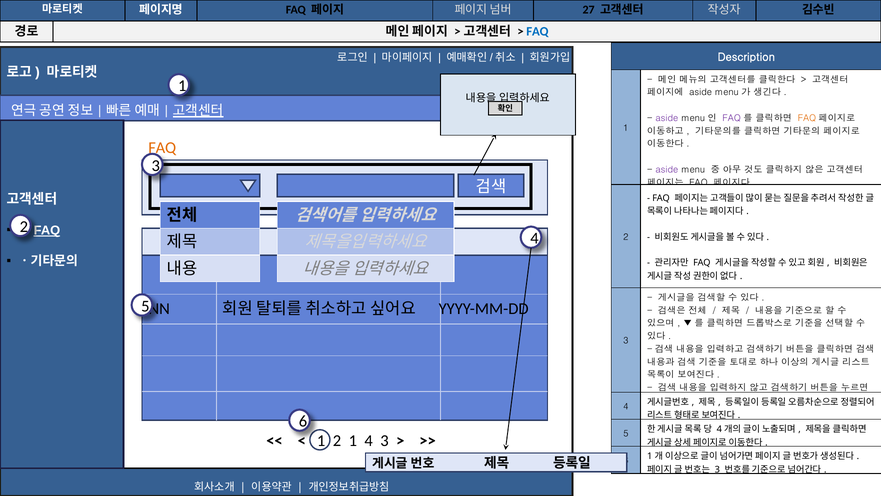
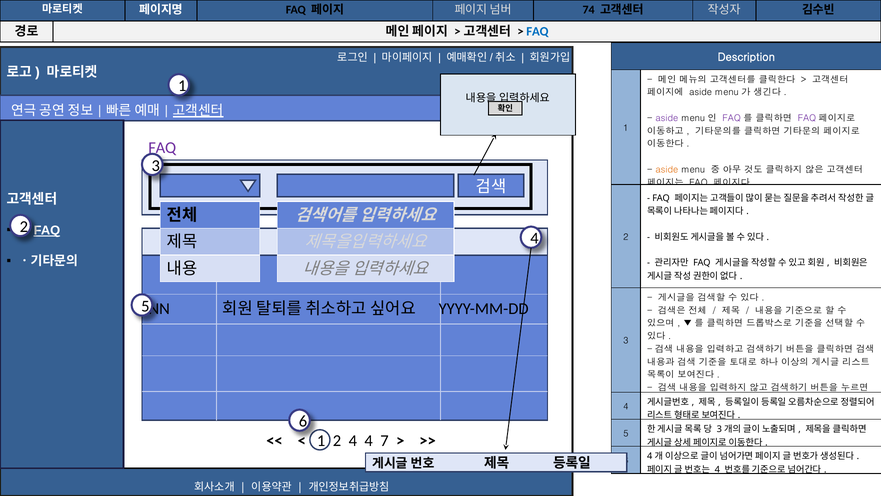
27: 27 -> 74
FAQ at (807, 118) colour: orange -> purple
FAQ at (162, 148) colour: orange -> purple
aside at (667, 170) colour: purple -> orange
4 at (719, 429): 4 -> 3
2 1: 1 -> 4
4 3: 3 -> 7
1 at (650, 456): 1 -> 4
3 at (717, 469): 3 -> 4
